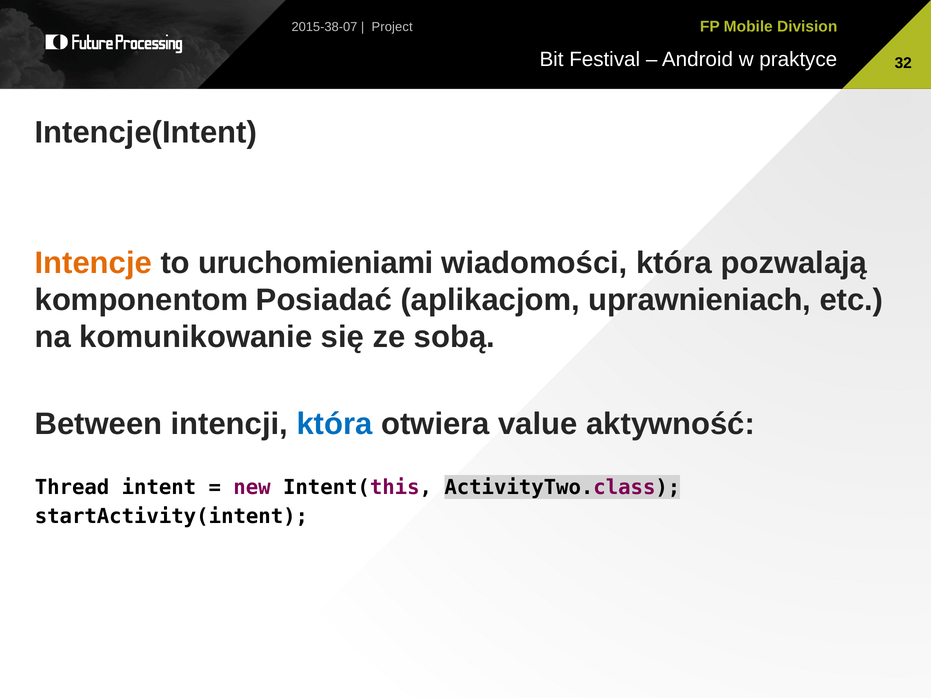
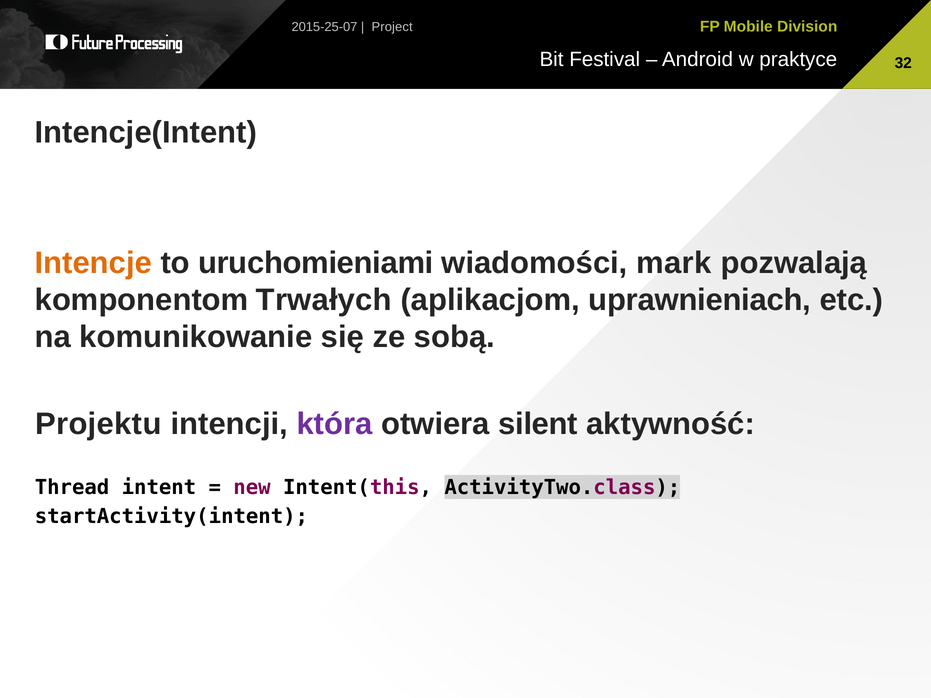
2015-38-07: 2015-38-07 -> 2015-25-07
wiadomości która: która -> mark
Posiadać: Posiadać -> Trwałych
Between: Between -> Projektu
która at (335, 424) colour: blue -> purple
value: value -> silent
